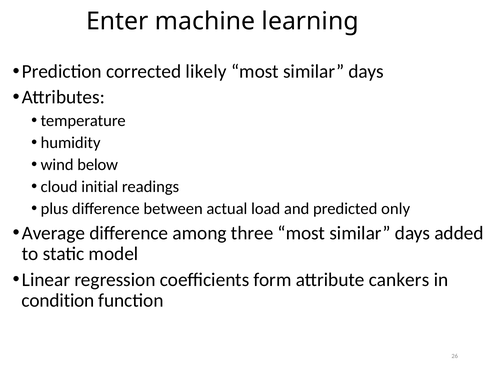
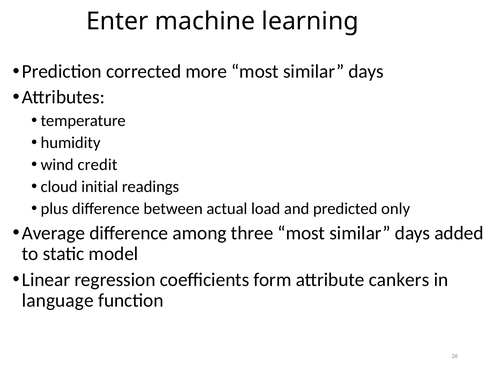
likely: likely -> more
below: below -> credit
condition: condition -> language
